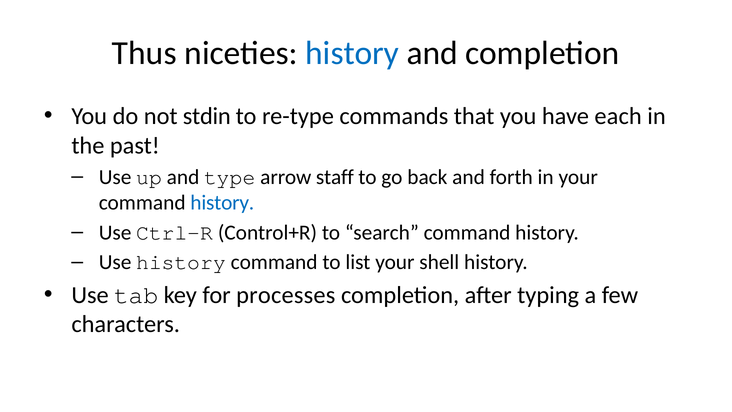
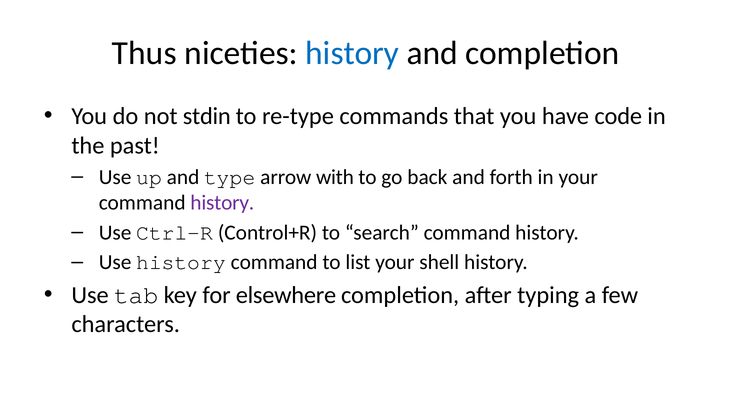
each: each -> code
staff: staff -> with
history at (222, 202) colour: blue -> purple
processes: processes -> elsewhere
